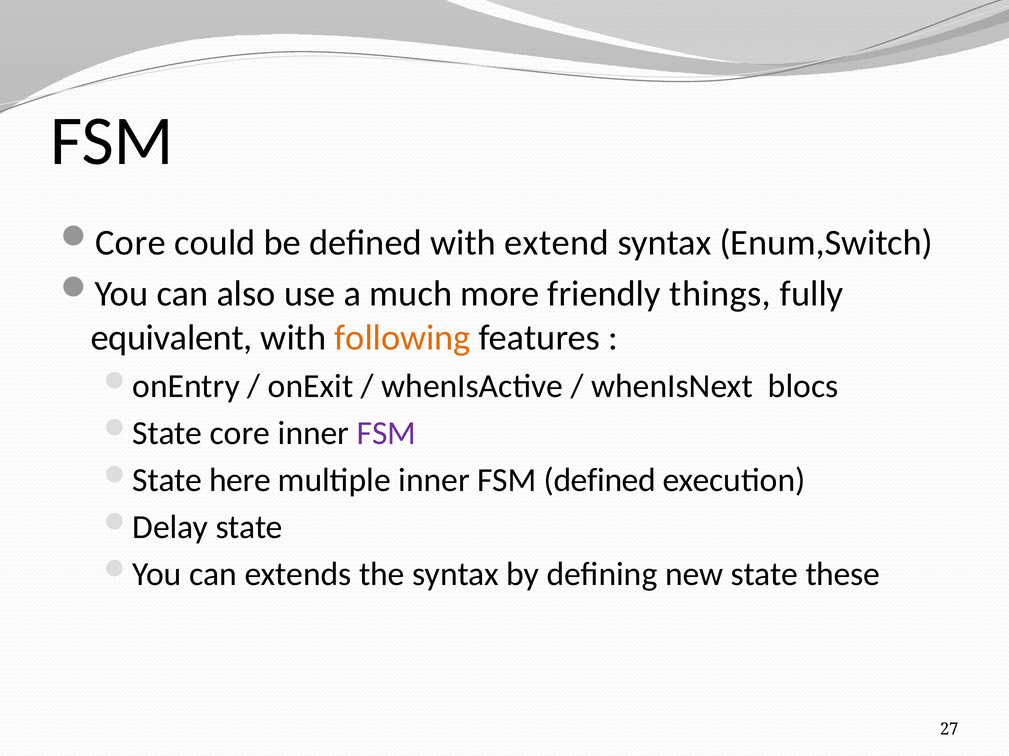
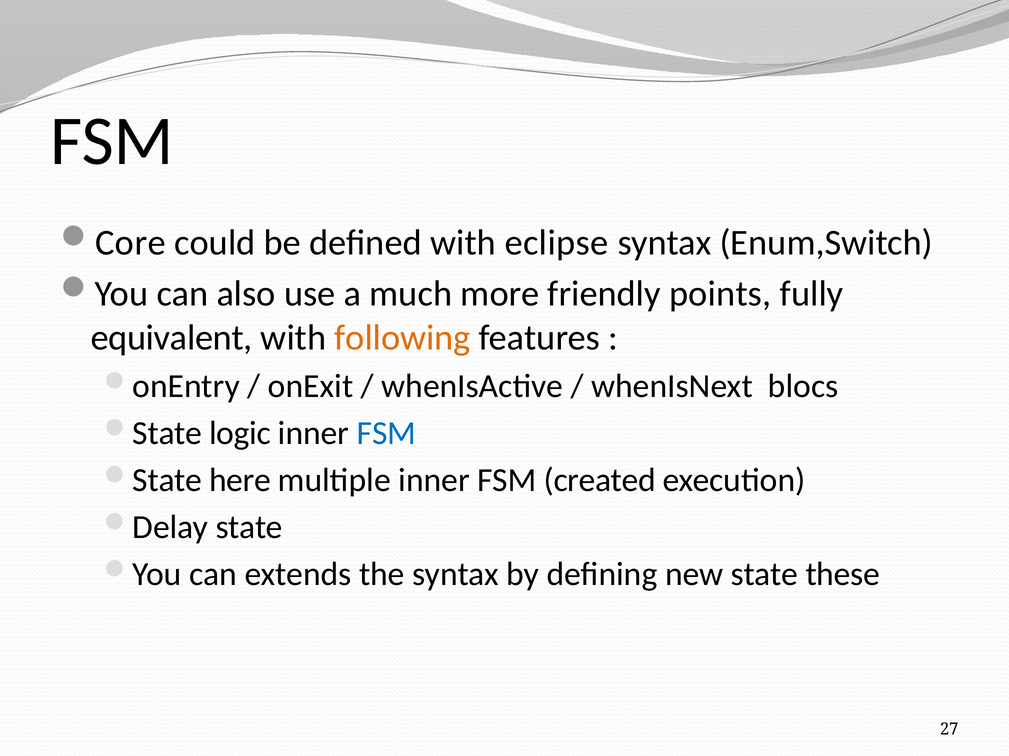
extend: extend -> eclipse
things: things -> points
core at (240, 434): core -> logic
FSM at (386, 434) colour: purple -> blue
FSM defined: defined -> created
